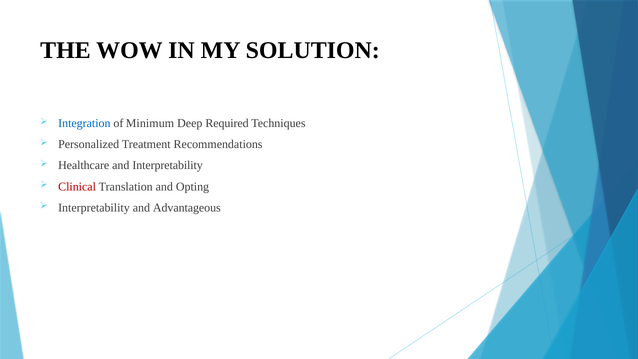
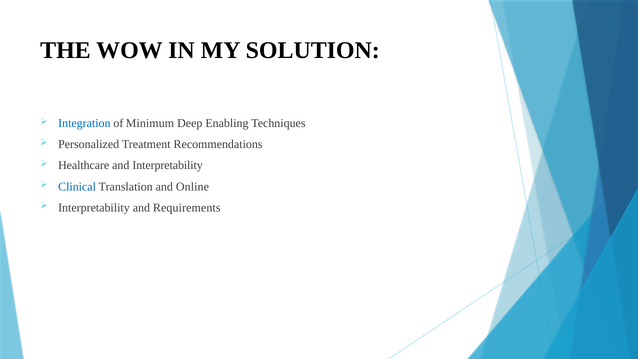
Required: Required -> Enabling
Clinical colour: red -> blue
Opting: Opting -> Online
Advantageous: Advantageous -> Requirements
